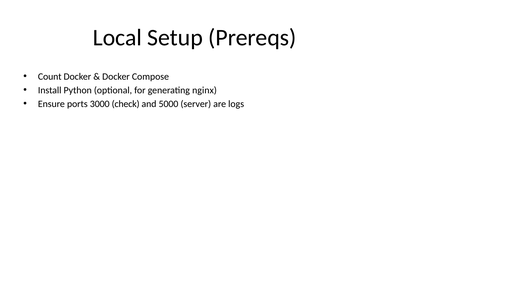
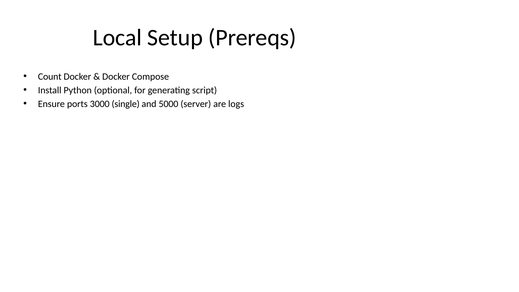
nginx: nginx -> script
check: check -> single
